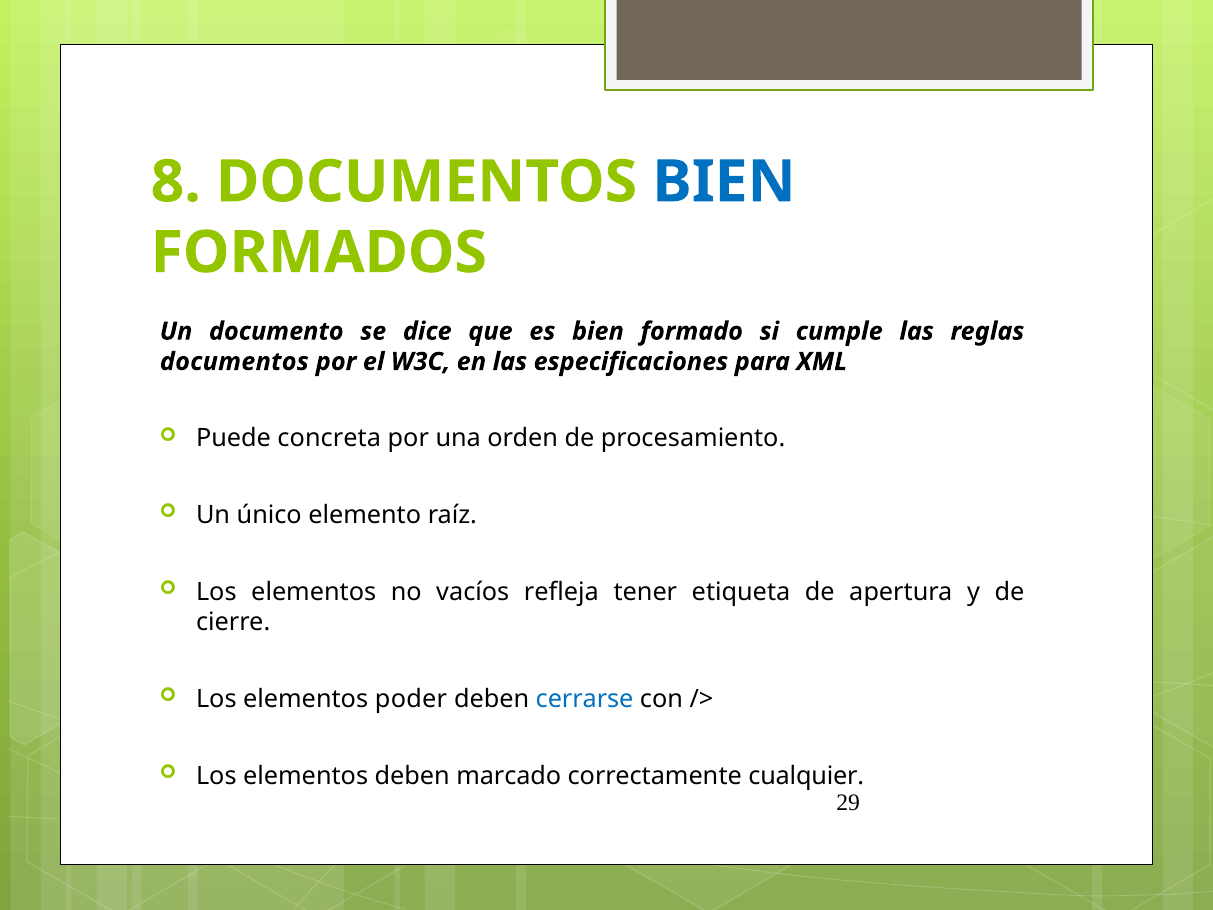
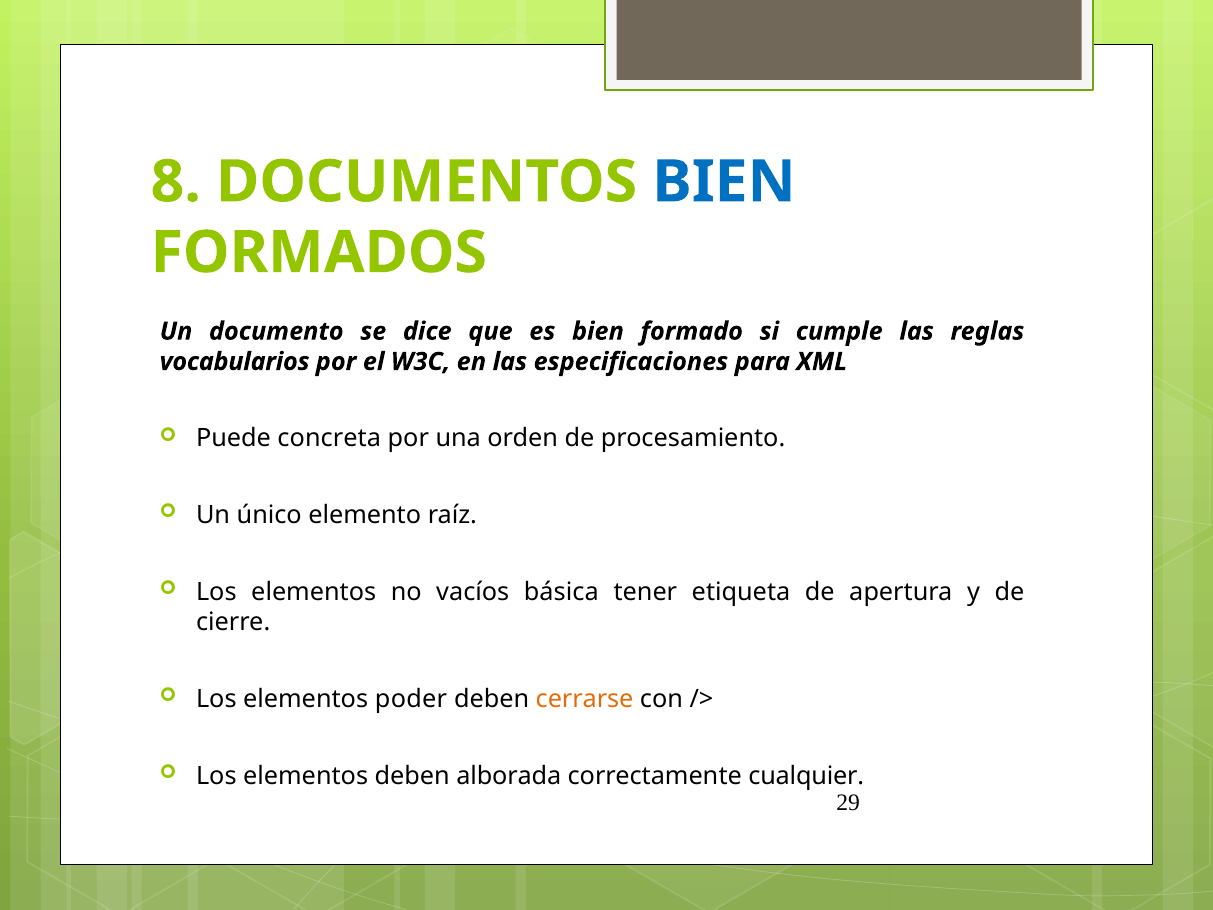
documentos at (234, 362): documentos -> vocabularios
refleja: refleja -> básica
cerrarse colour: blue -> orange
marcado: marcado -> alborada
